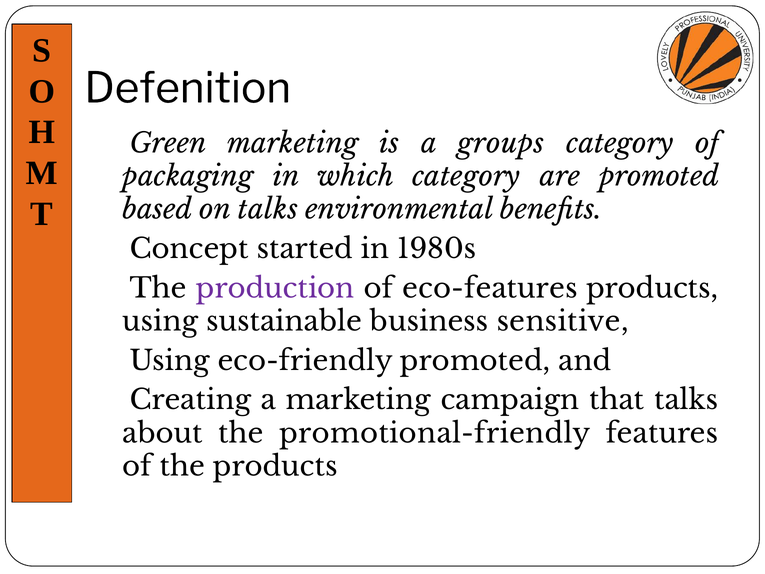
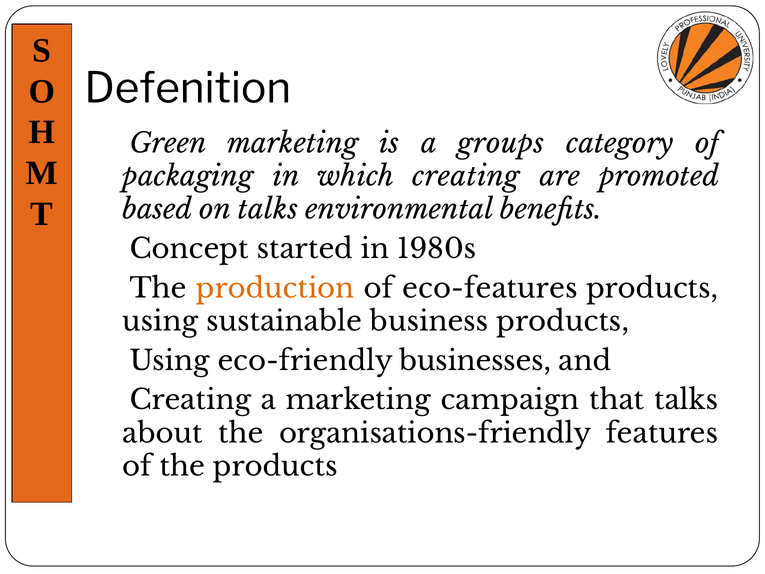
which category: category -> creating
production colour: purple -> orange
business sensitive: sensitive -> products
eco-friendly promoted: promoted -> businesses
promotional-friendly: promotional-friendly -> organisations-friendly
